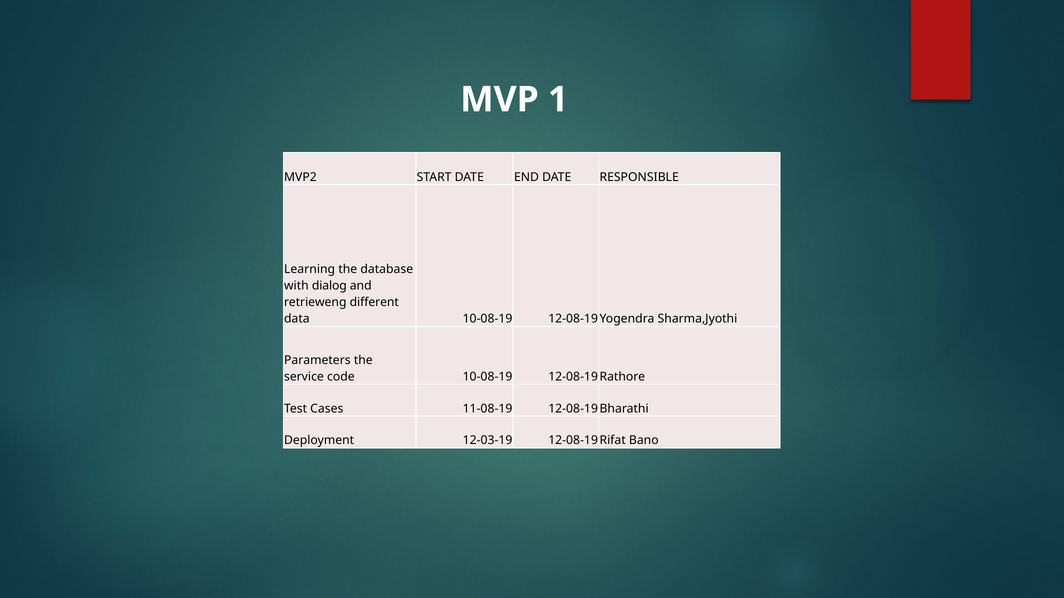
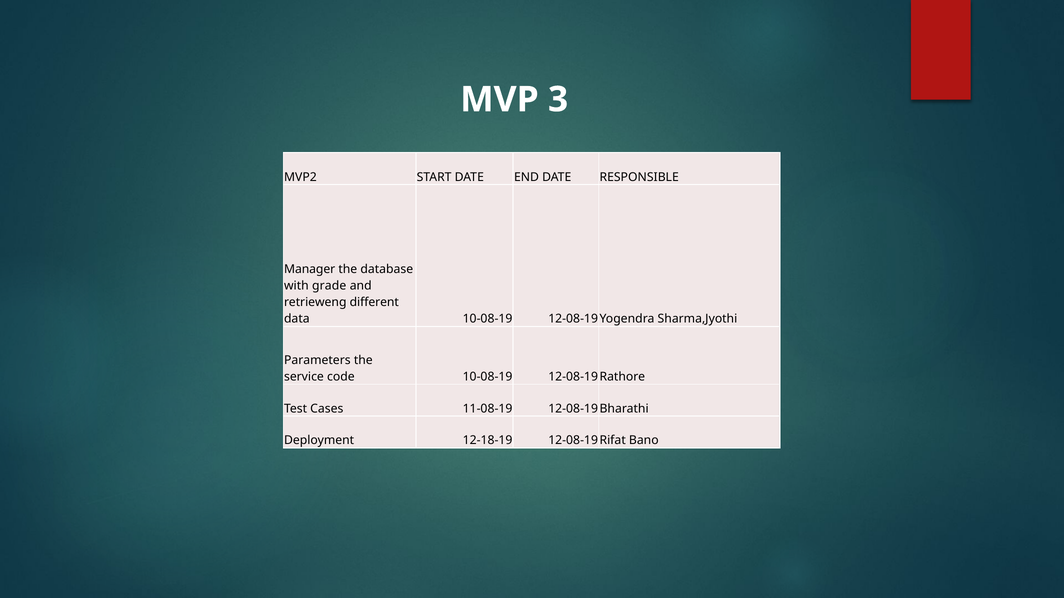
1: 1 -> 3
Learning: Learning -> Manager
dialog: dialog -> grade
12-03-19: 12-03-19 -> 12-18-19
